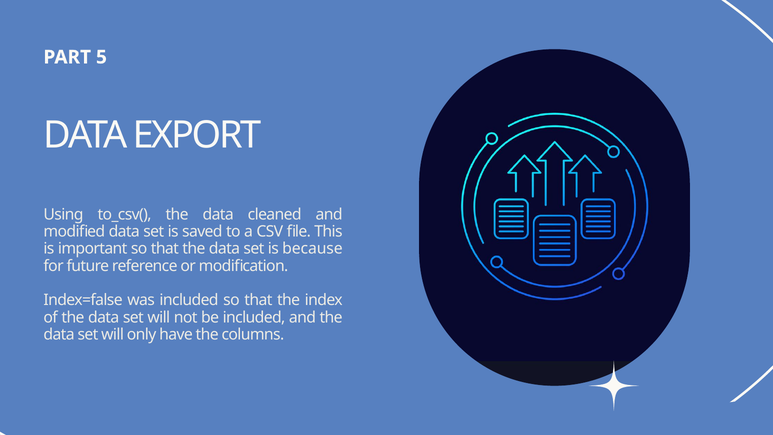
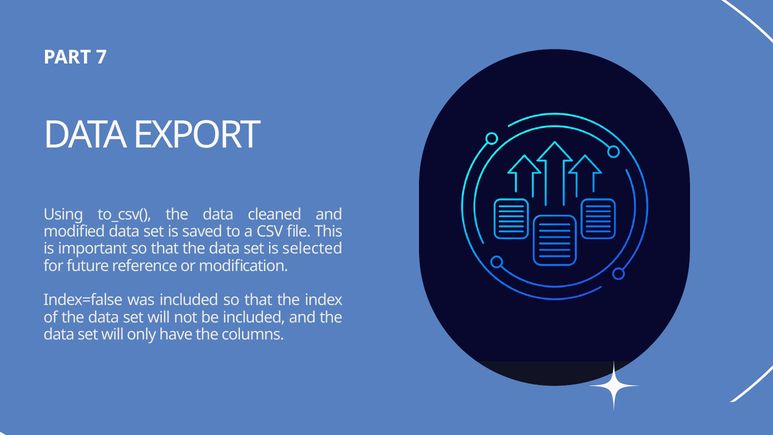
5: 5 -> 7
because: because -> selected
